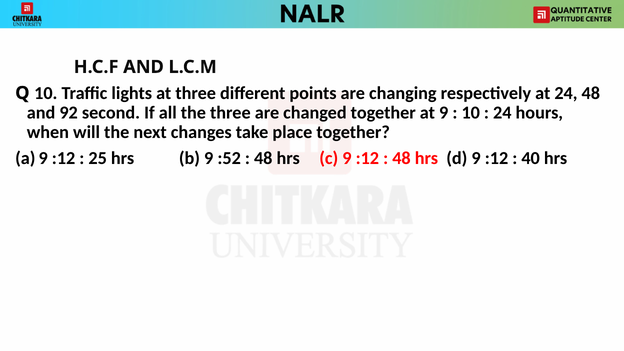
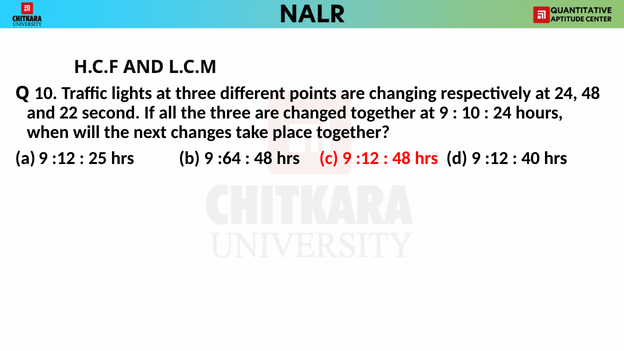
92: 92 -> 22
:52: :52 -> :64
